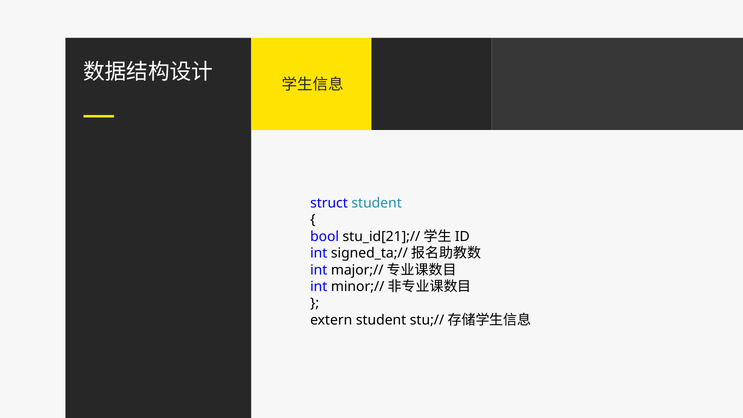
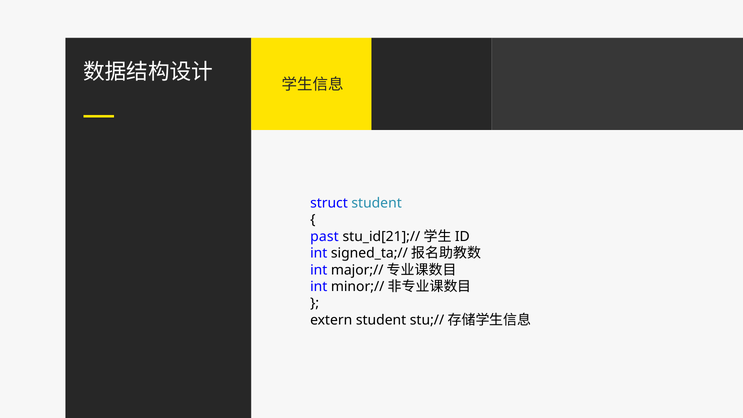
bool: bool -> past
